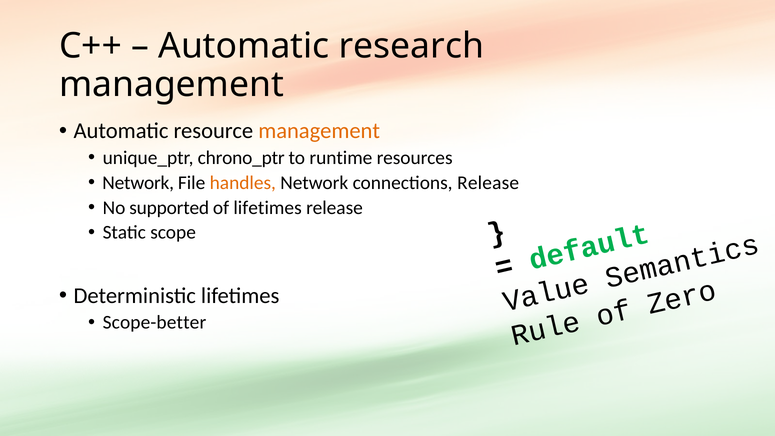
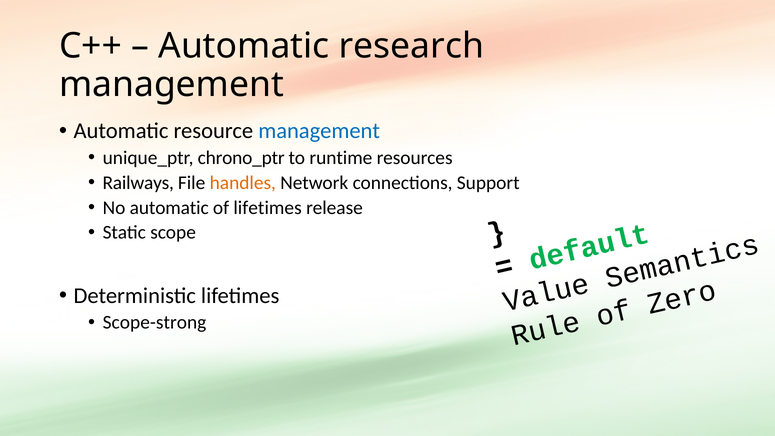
management at (319, 131) colour: orange -> blue
Network at (138, 183): Network -> Railways
connections Release: Release -> Support
No supported: supported -> automatic
Scope-better: Scope-better -> Scope-strong
